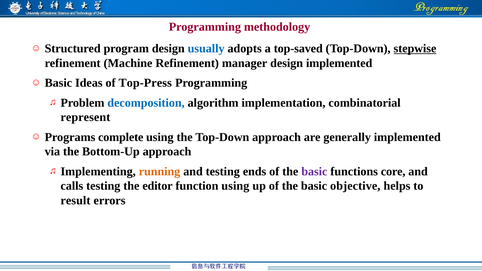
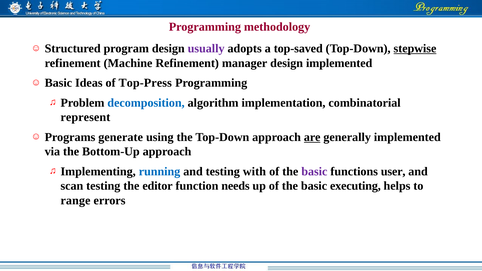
usually colour: blue -> purple
complete: complete -> generate
are underline: none -> present
running colour: orange -> blue
ends: ends -> with
core: core -> user
calls: calls -> scan
function using: using -> needs
objective: objective -> executing
result: result -> range
